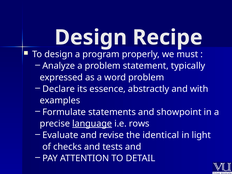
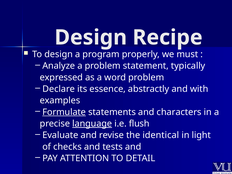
Formulate underline: none -> present
showpoint: showpoint -> characters
rows: rows -> flush
